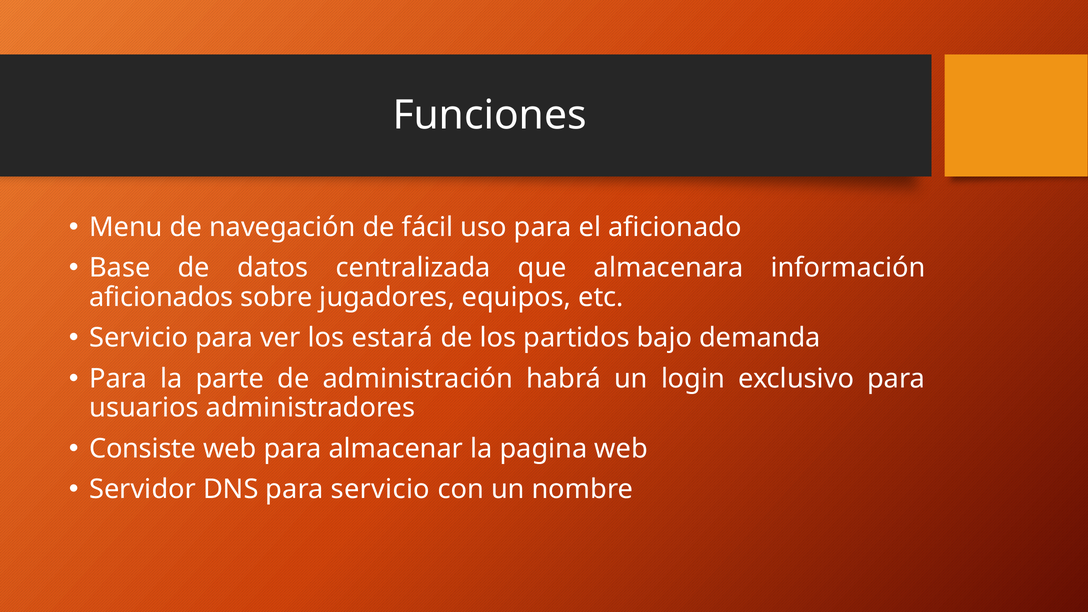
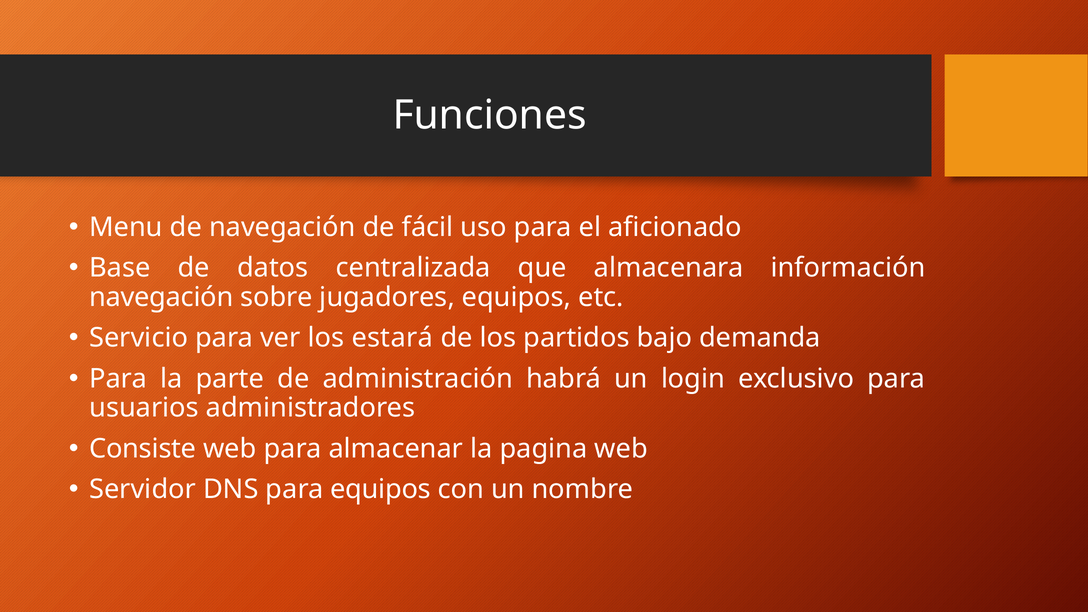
aficionados at (161, 297): aficionados -> navegación
para servicio: servicio -> equipos
